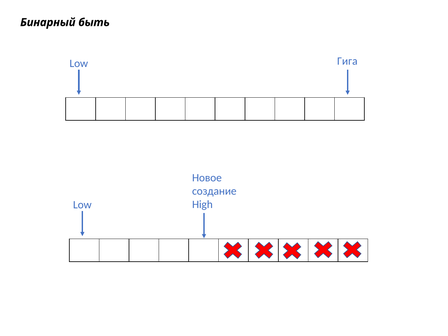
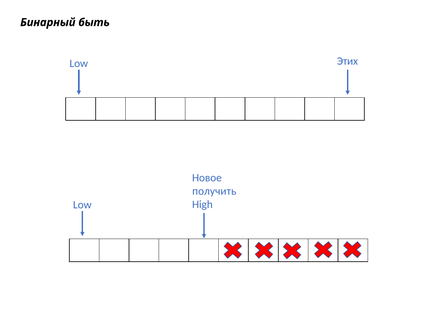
Гига: Гига -> Этих
создание: создание -> получить
